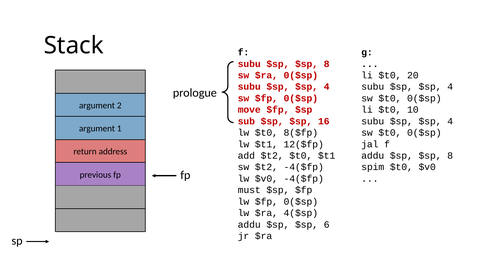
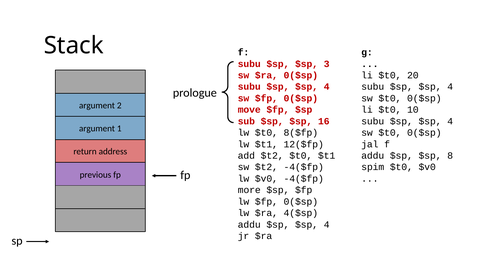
subu $sp $sp 8: 8 -> 3
must: must -> more
addu $sp $sp 6: 6 -> 4
